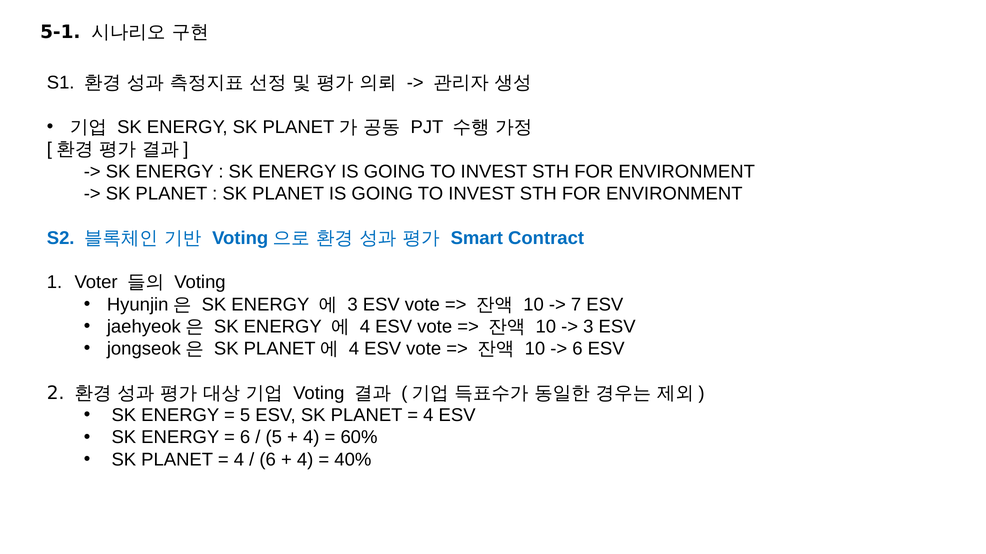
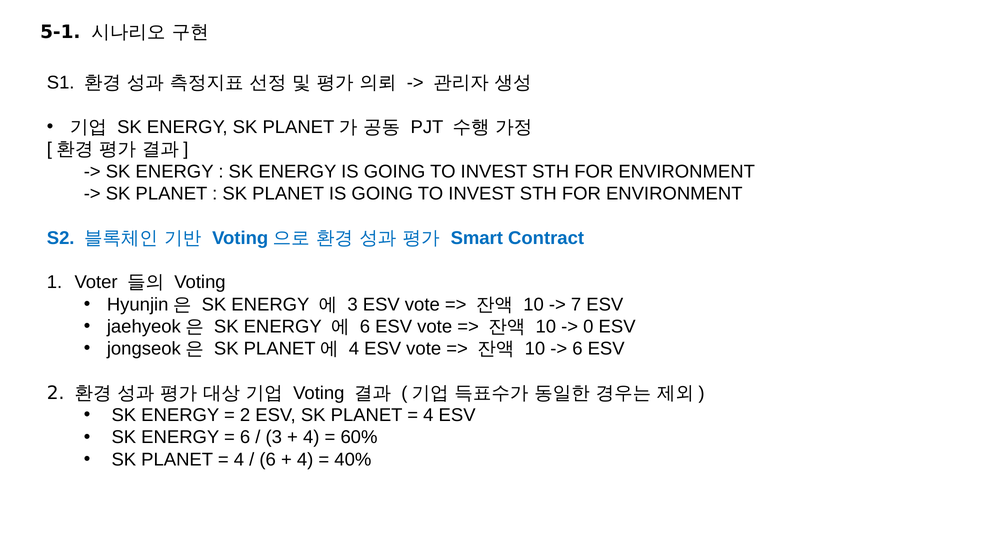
4 at (365, 327): 4 -> 6
3 at (588, 327): 3 -> 0
5 at (245, 416): 5 -> 2
5 at (274, 438): 5 -> 3
